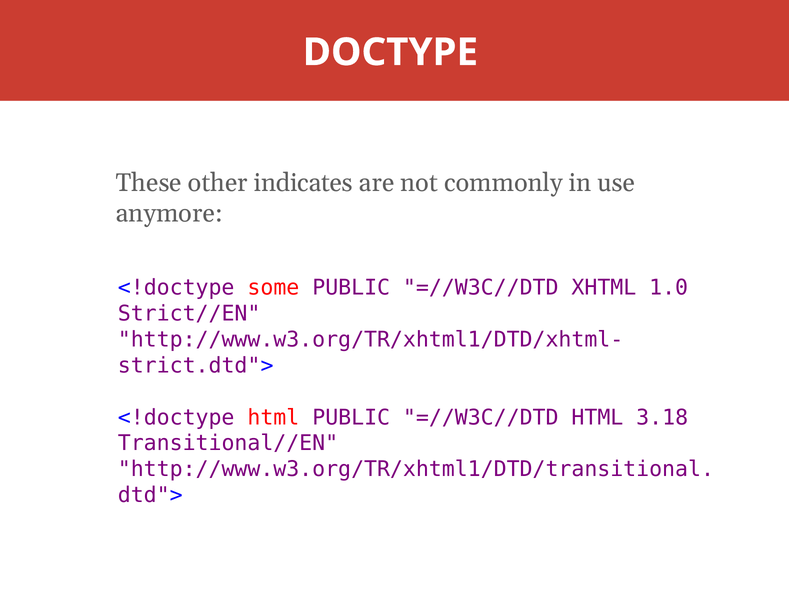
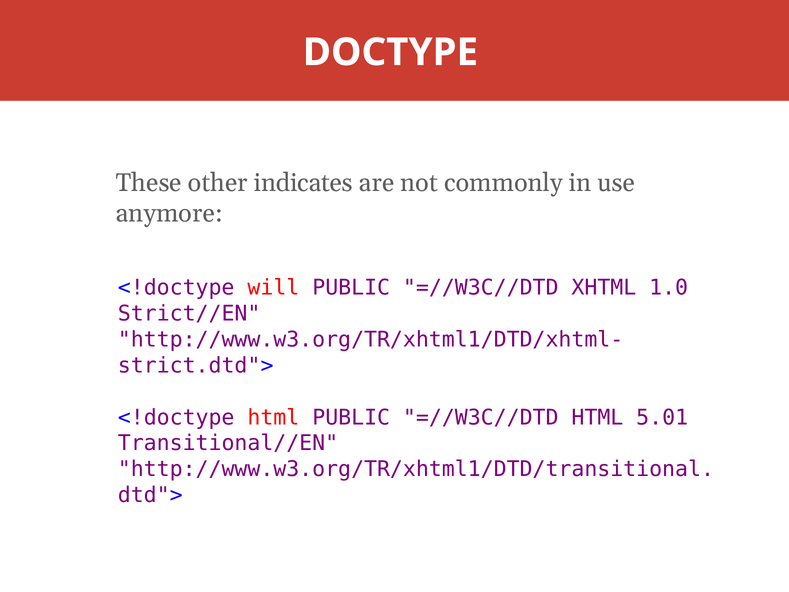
some: some -> will
3.18: 3.18 -> 5.01
